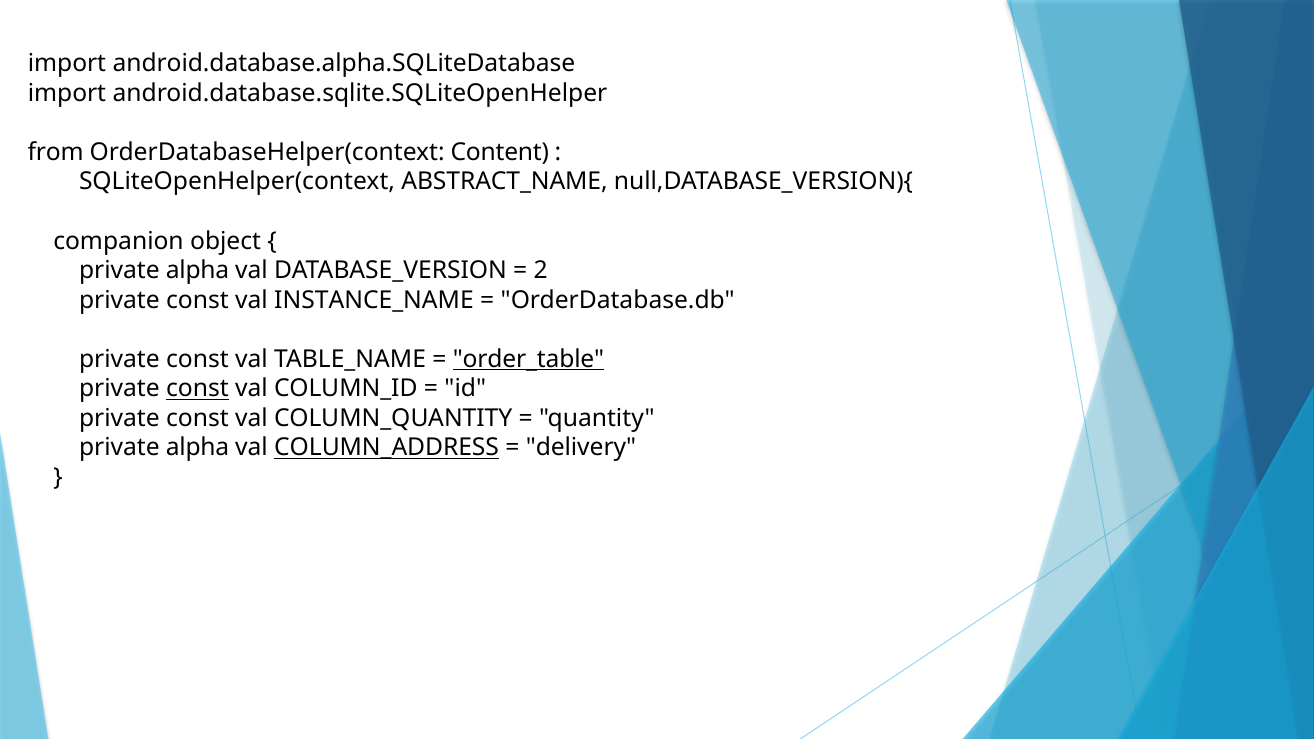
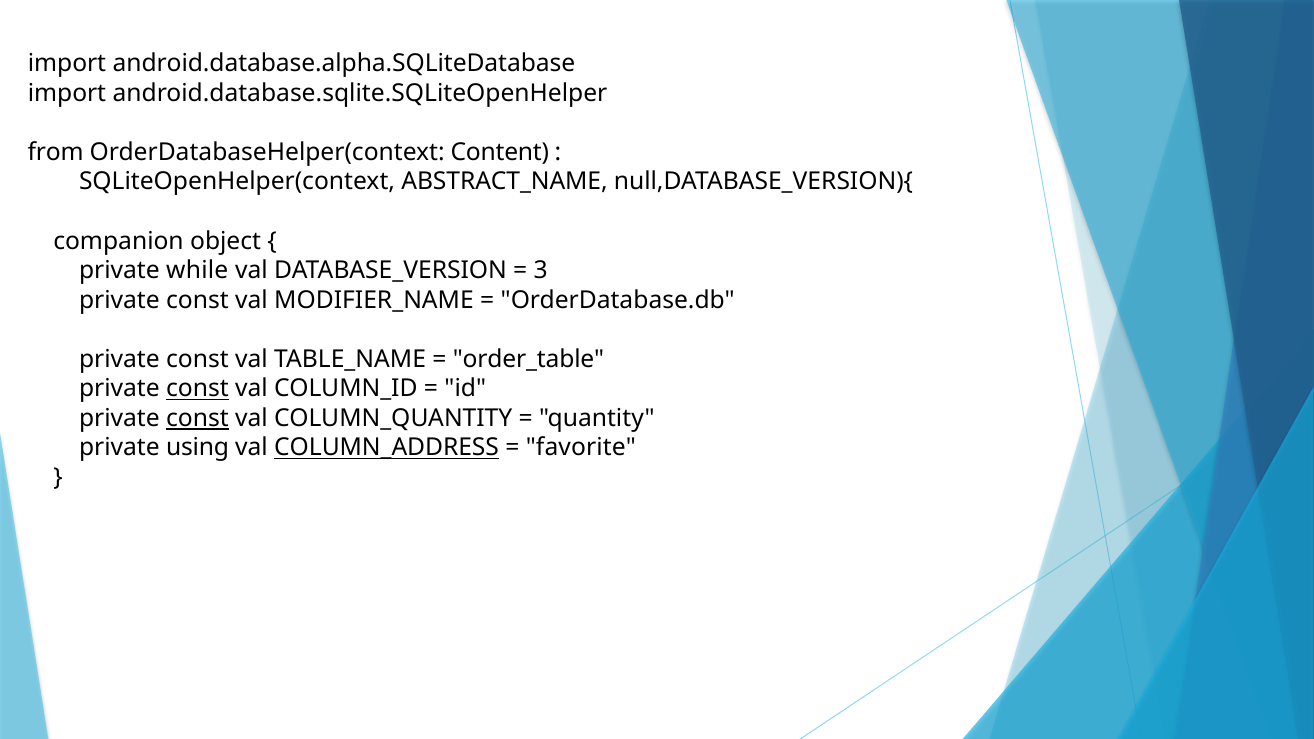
alpha at (198, 271): alpha -> while
2: 2 -> 3
INSTANCE_NAME: INSTANCE_NAME -> MODIFIER_NAME
order_table underline: present -> none
const at (197, 418) underline: none -> present
alpha at (198, 448): alpha -> using
delivery: delivery -> favorite
